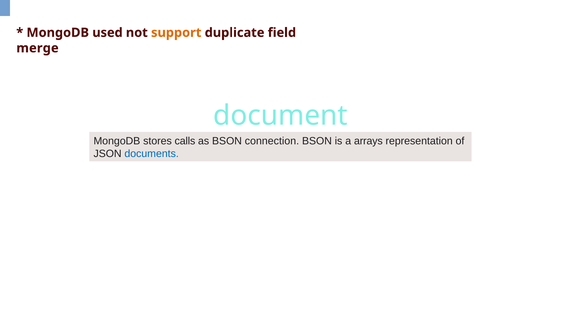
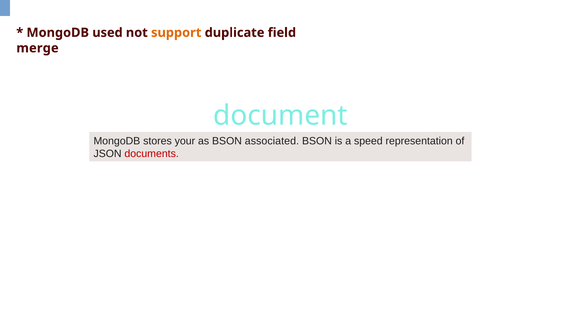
calls: calls -> your
connection: connection -> associated
arrays: arrays -> speed
documents colour: blue -> red
